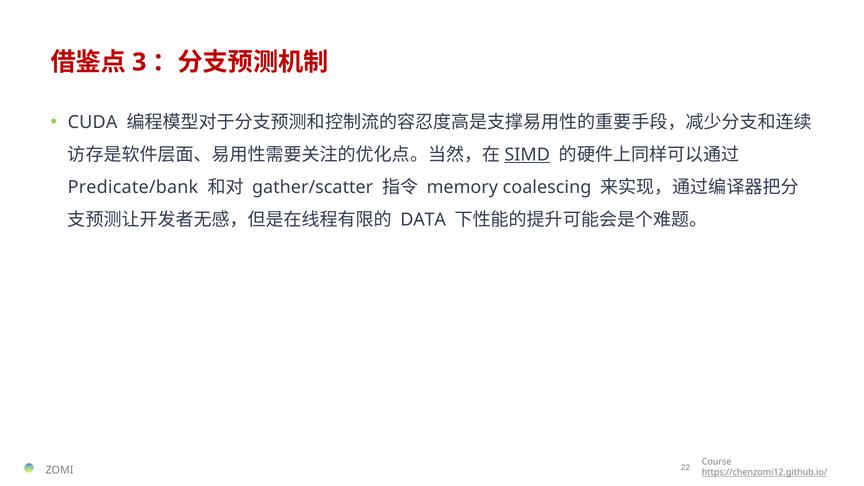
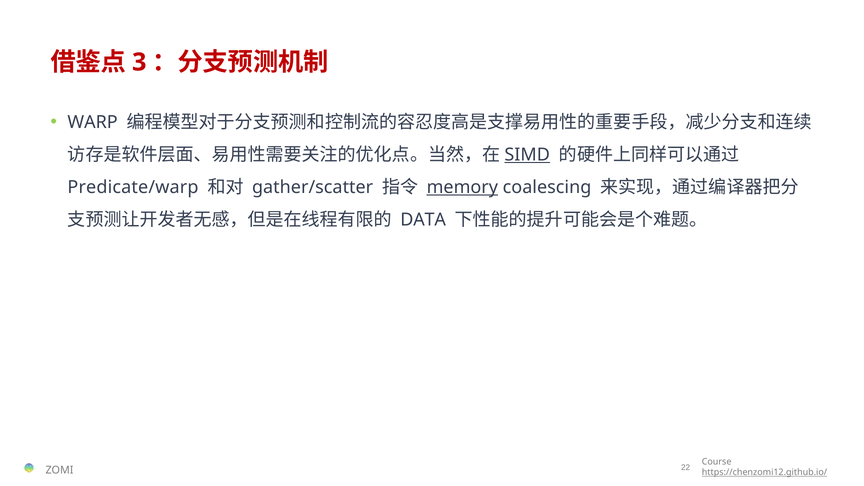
CUDA: CUDA -> WARP
Predicate/bank: Predicate/bank -> Predicate/warp
memory underline: none -> present
